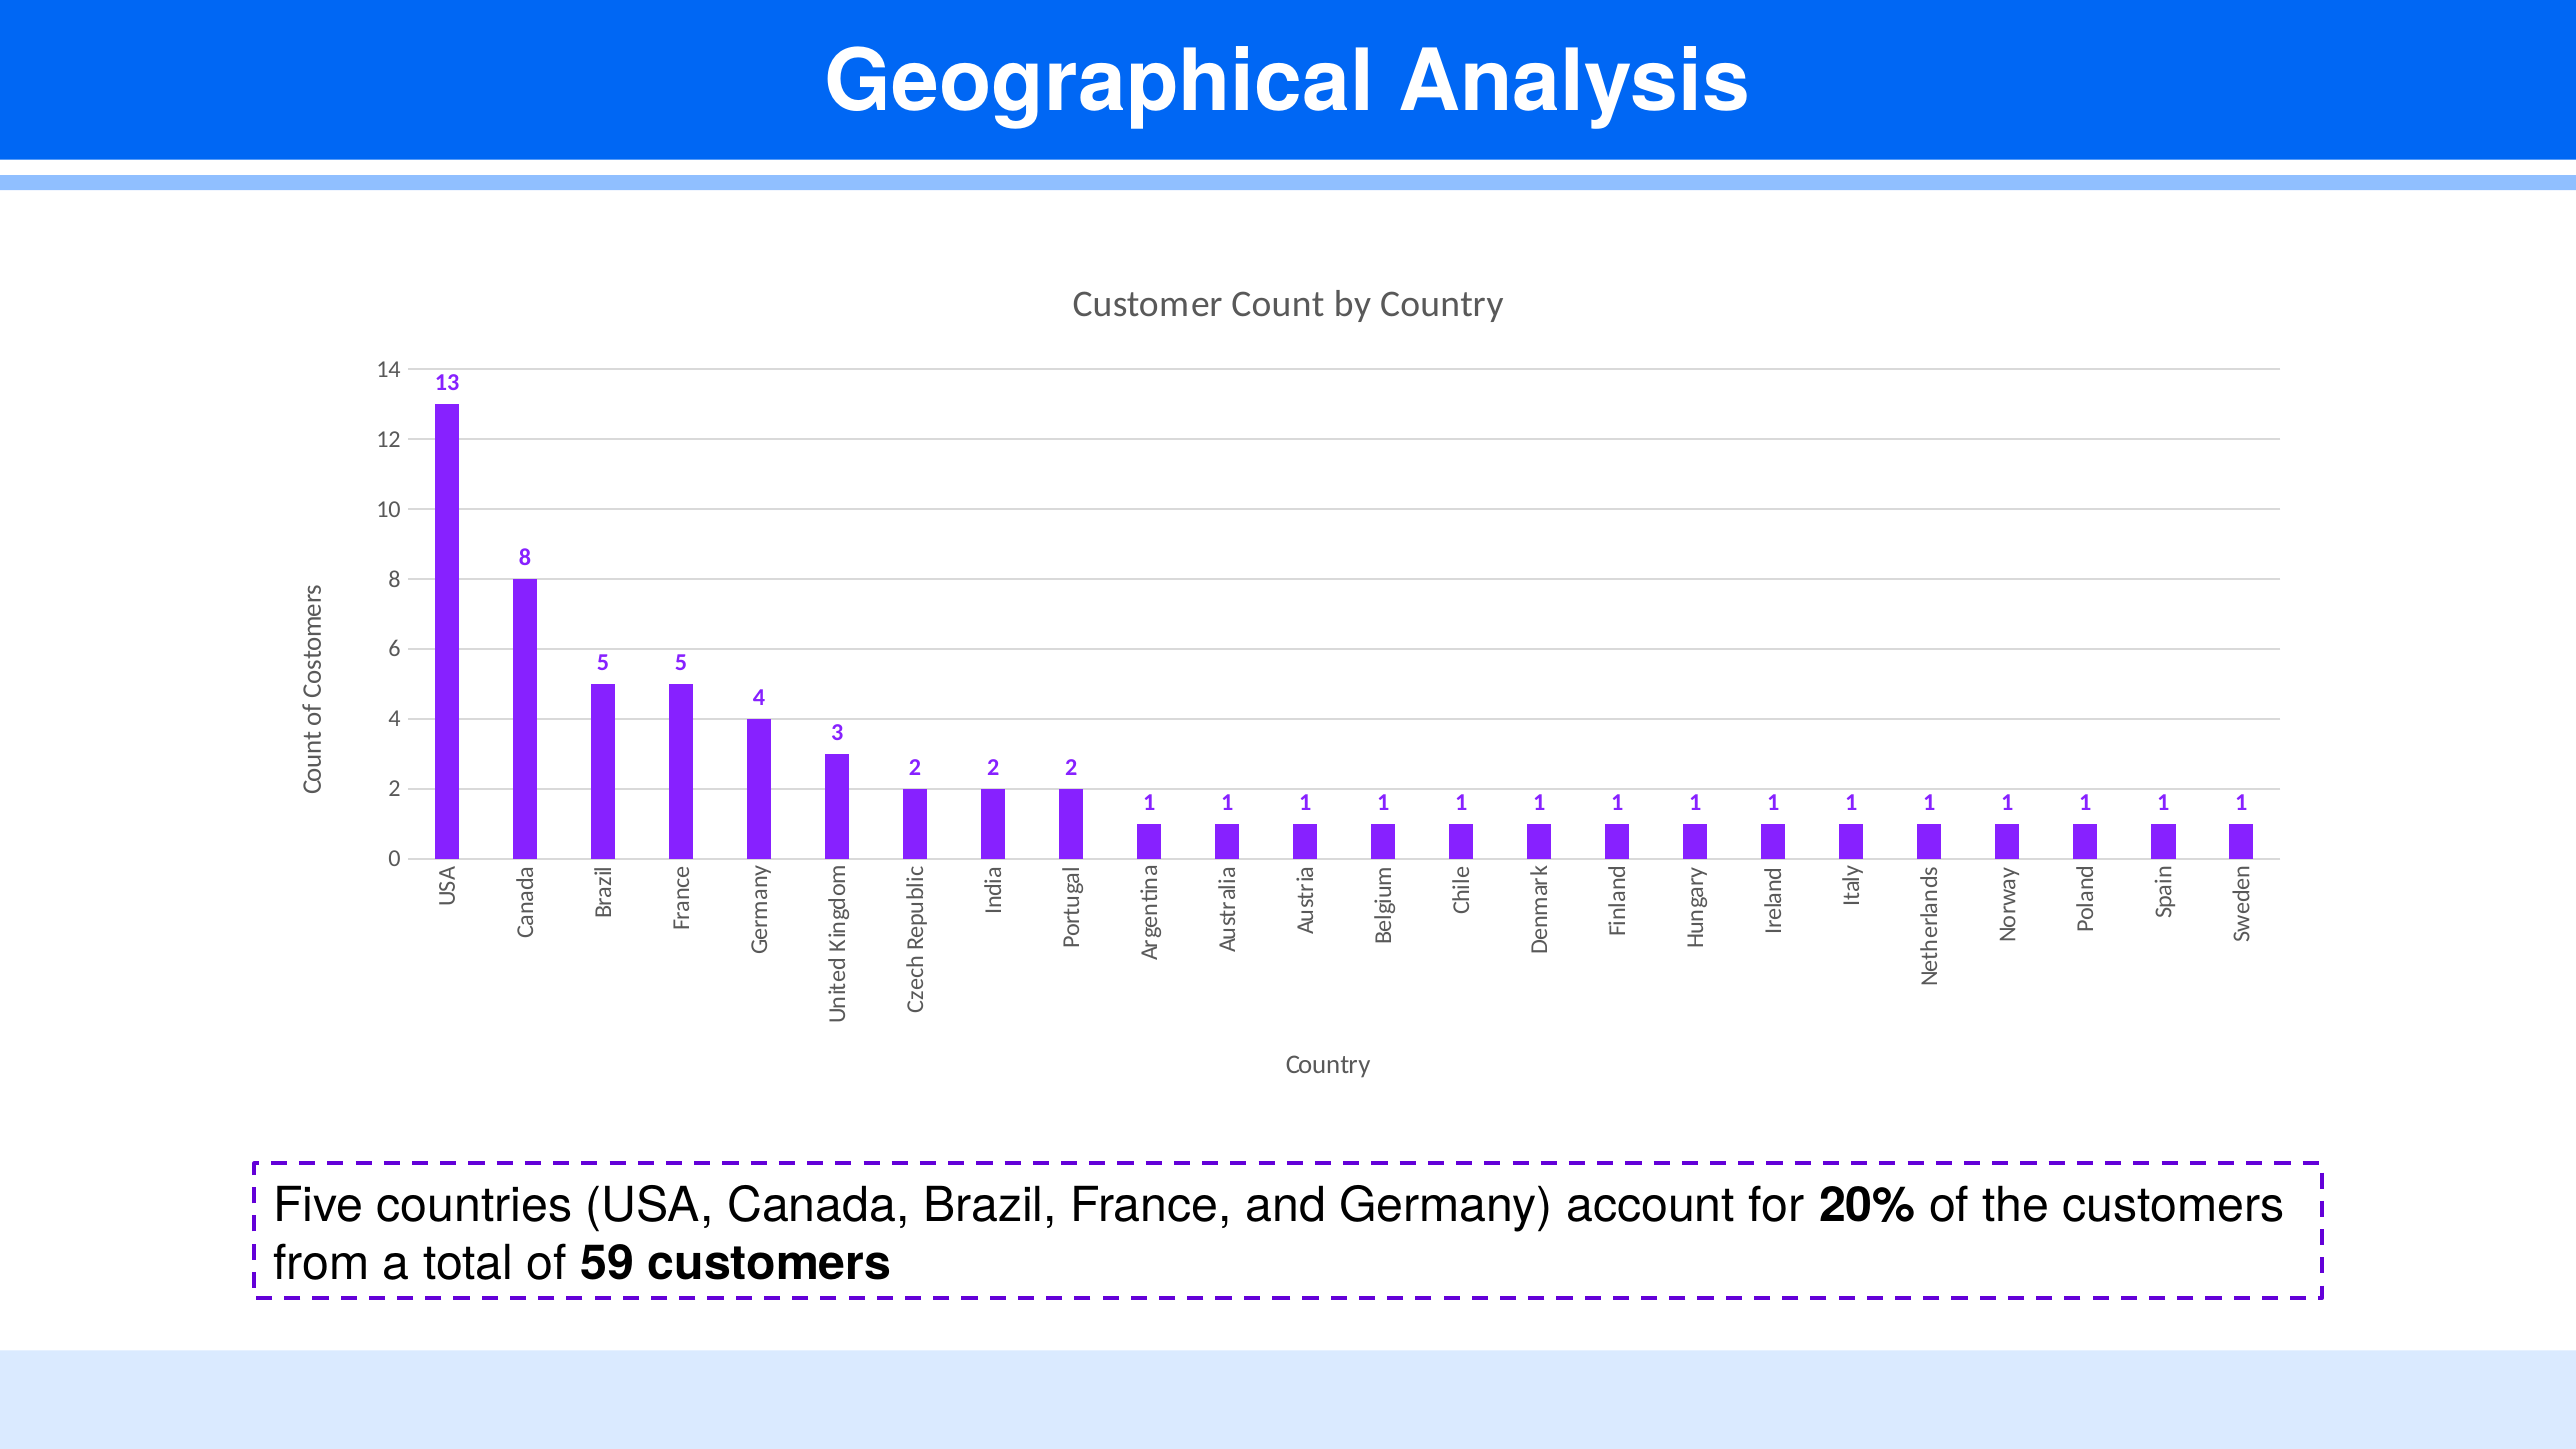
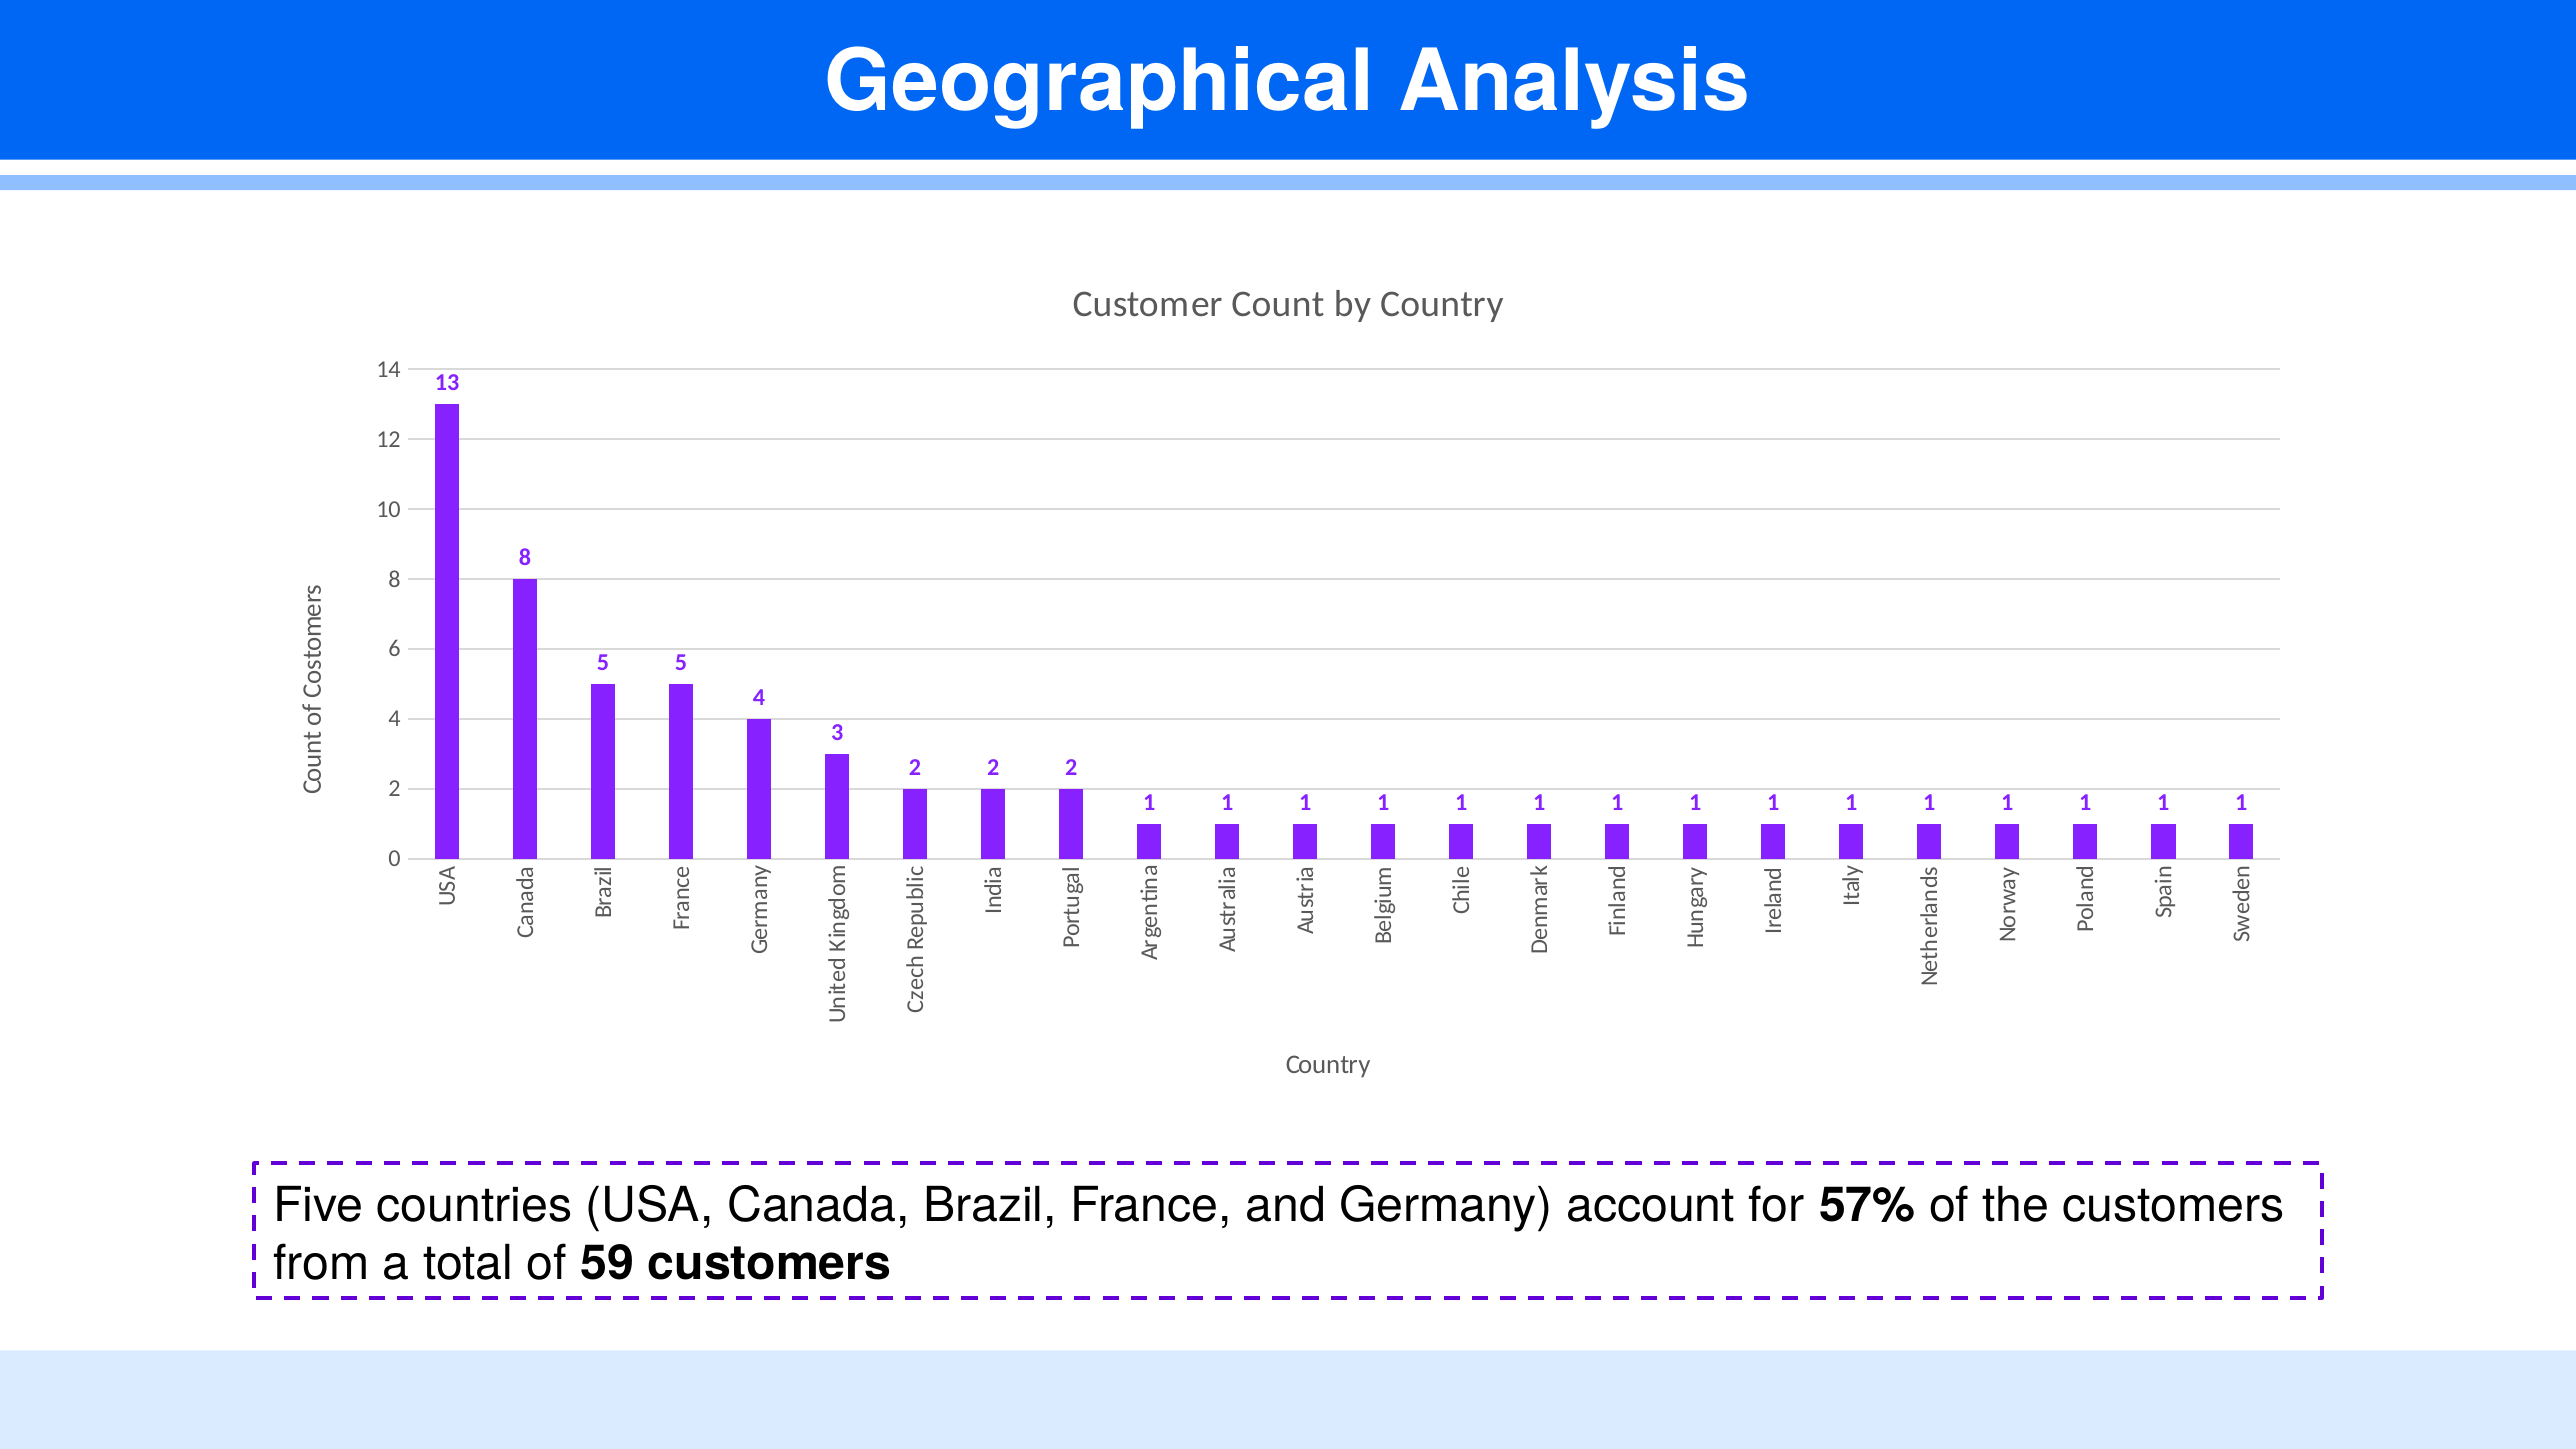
20%: 20% -> 57%
